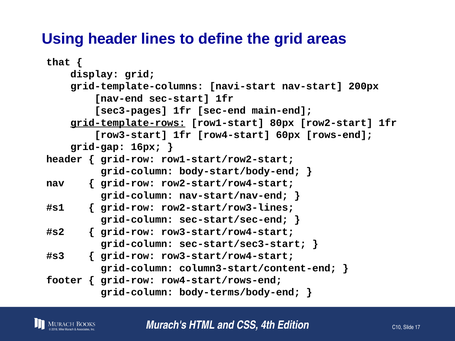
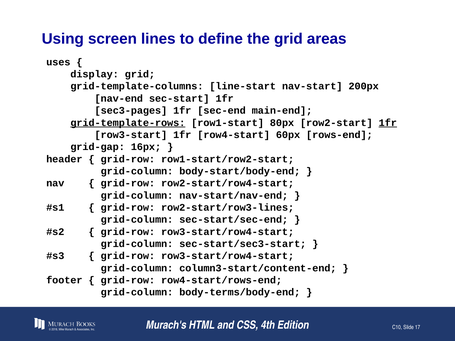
Using header: header -> screen
that: that -> uses
navi-start: navi-start -> line-start
1fr at (388, 123) underline: none -> present
